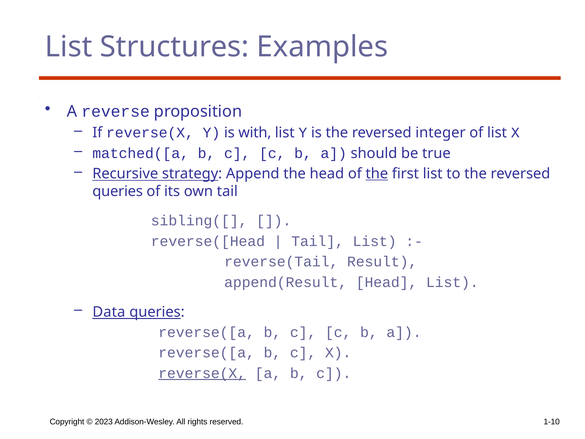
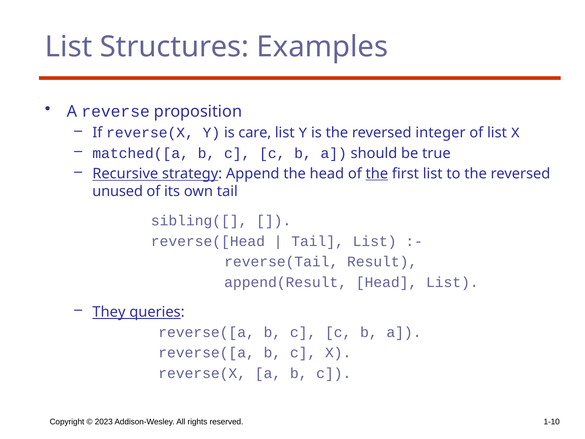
with: with -> care
queries at (118, 191): queries -> unused
Data: Data -> They
reverse(X at (202, 373) underline: present -> none
